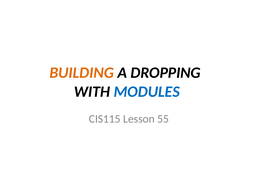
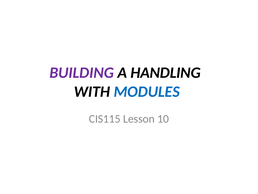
BUILDING colour: orange -> purple
DROPPING: DROPPING -> HANDLING
55: 55 -> 10
